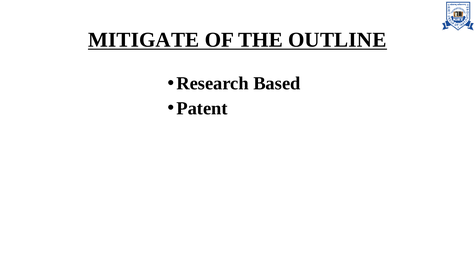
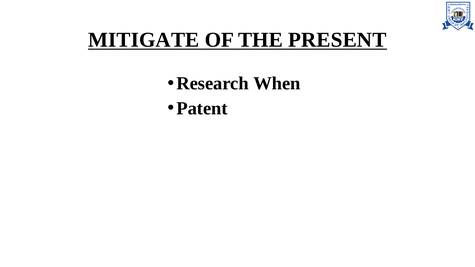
OUTLINE: OUTLINE -> PRESENT
Based: Based -> When
